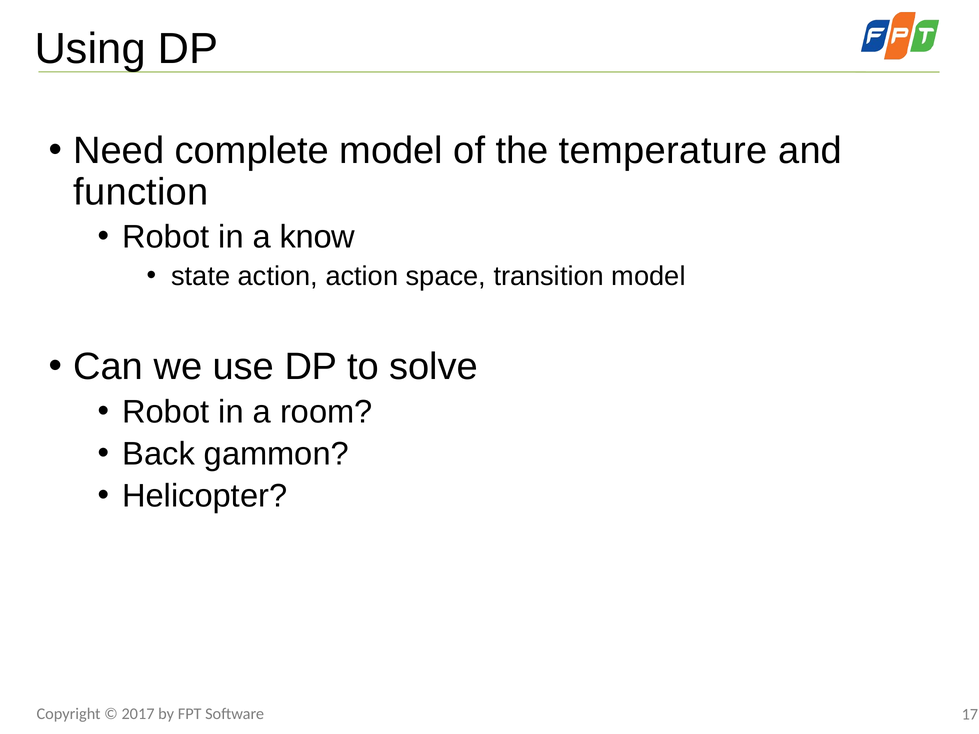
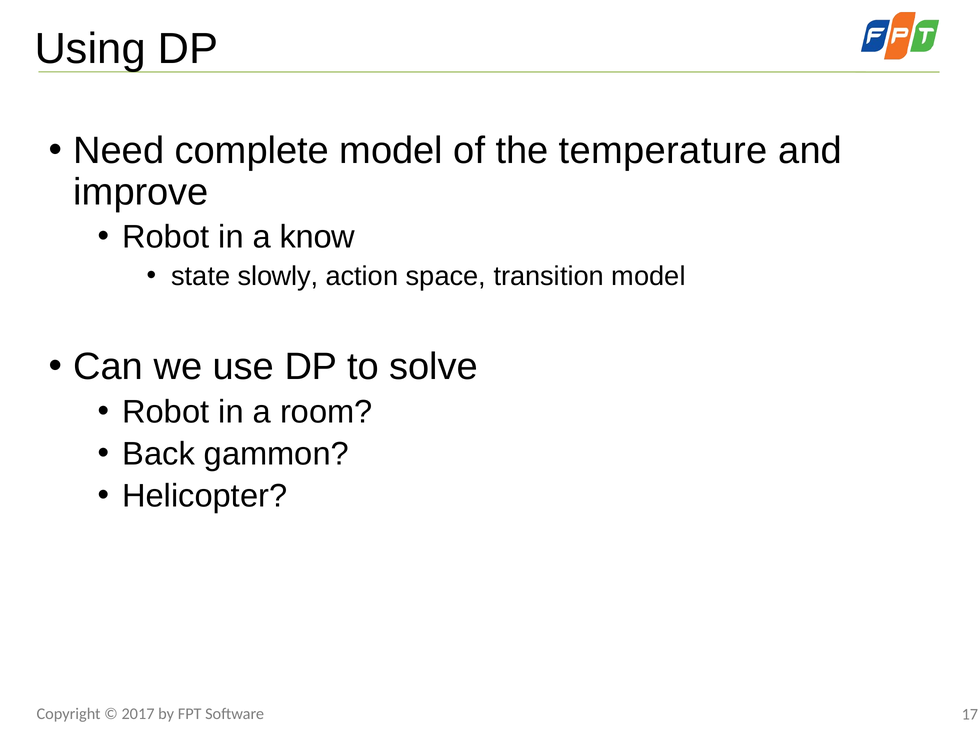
function: function -> improve
state action: action -> slowly
